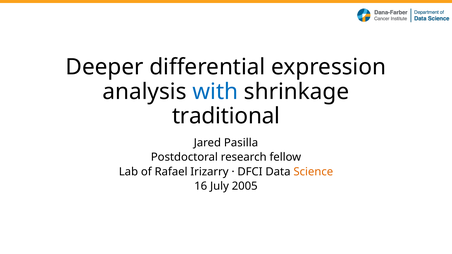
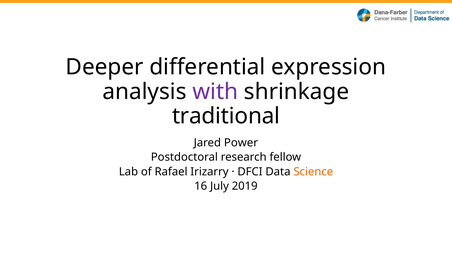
with colour: blue -> purple
Pasilla: Pasilla -> Power
2005: 2005 -> 2019
